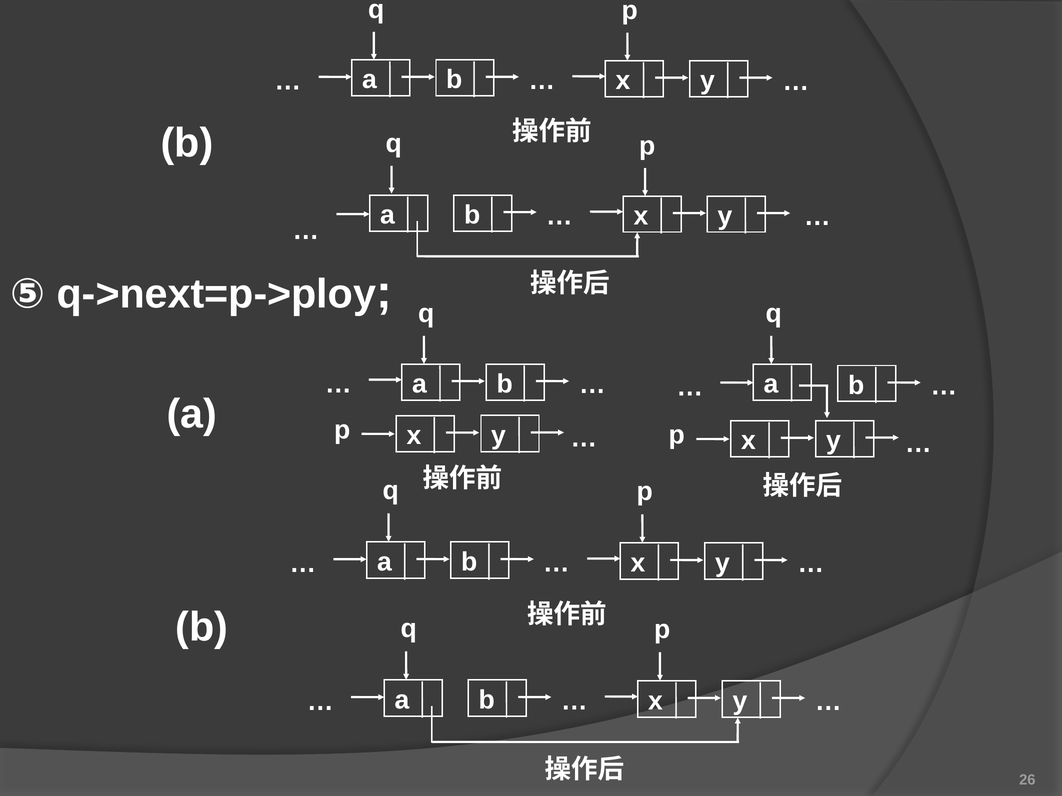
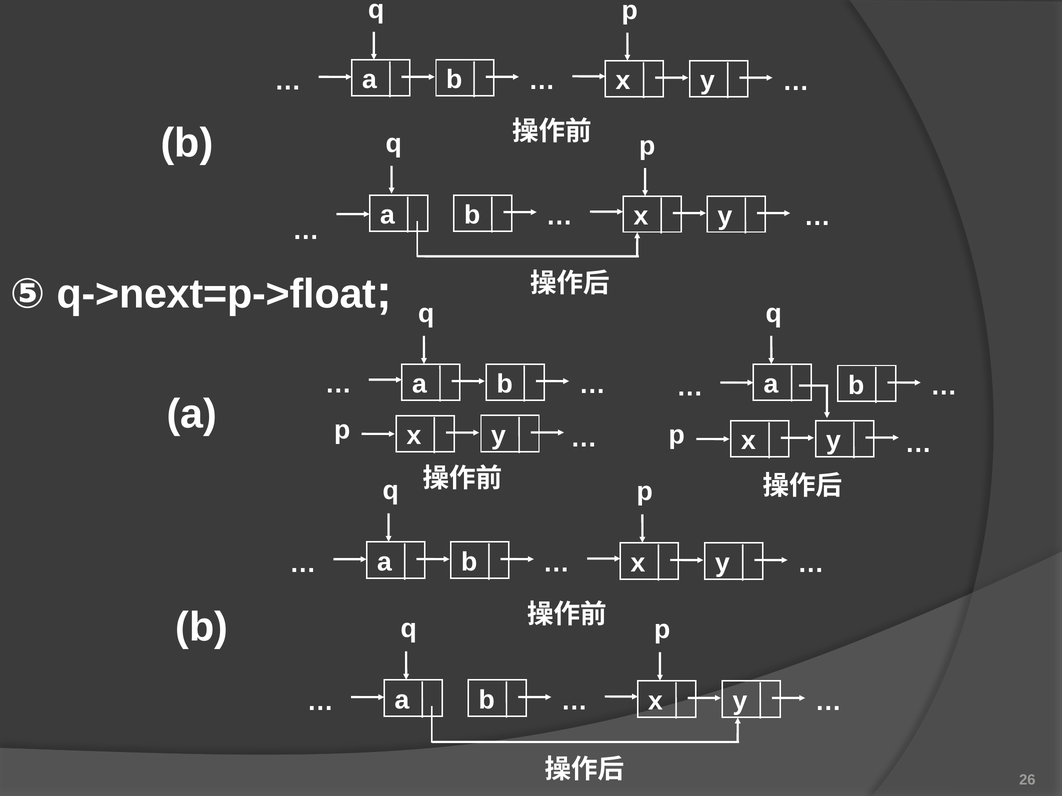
q->next=p->ploy: q->next=p->ploy -> q->next=p->float
